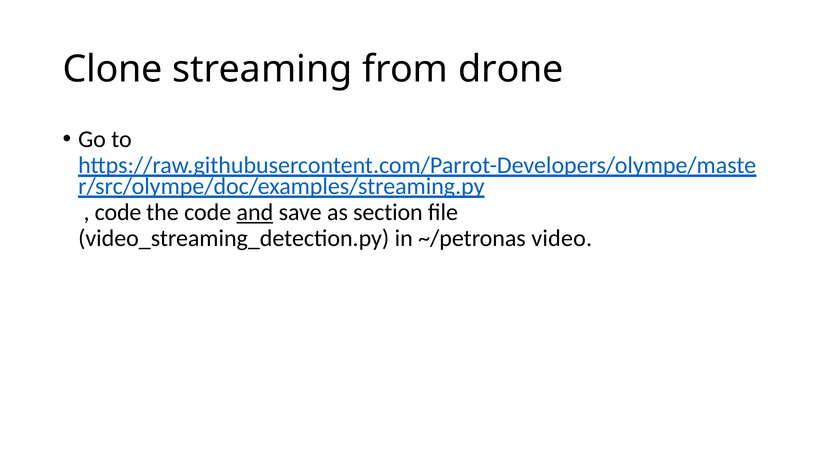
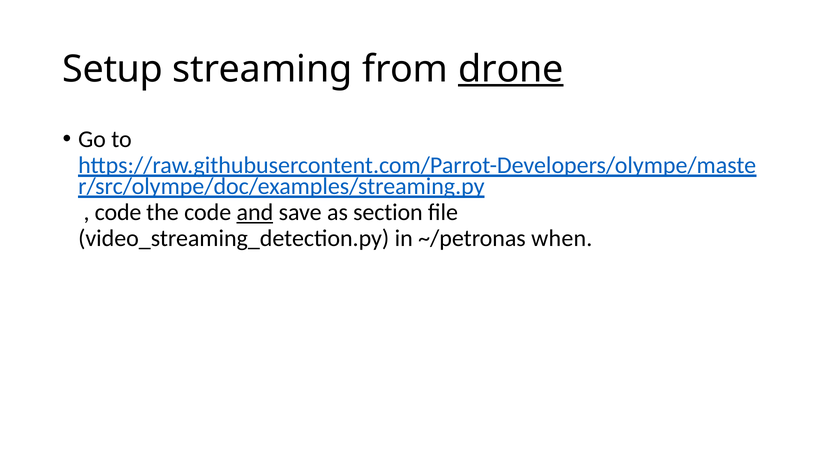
Clone: Clone -> Setup
drone underline: none -> present
video: video -> when
